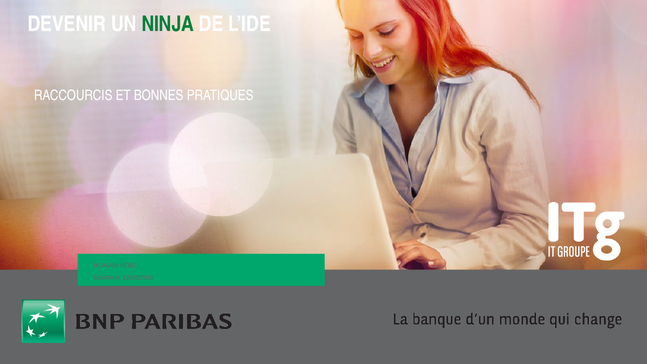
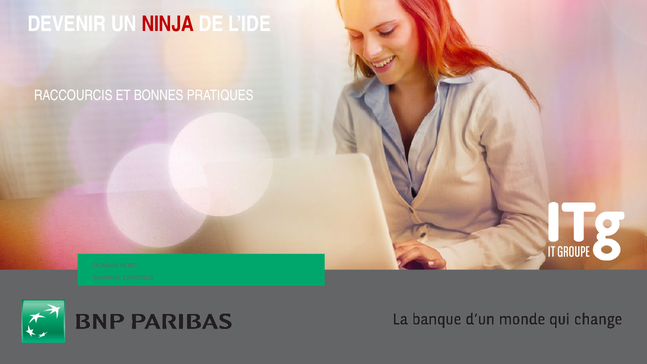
NINJA colour: green -> red
